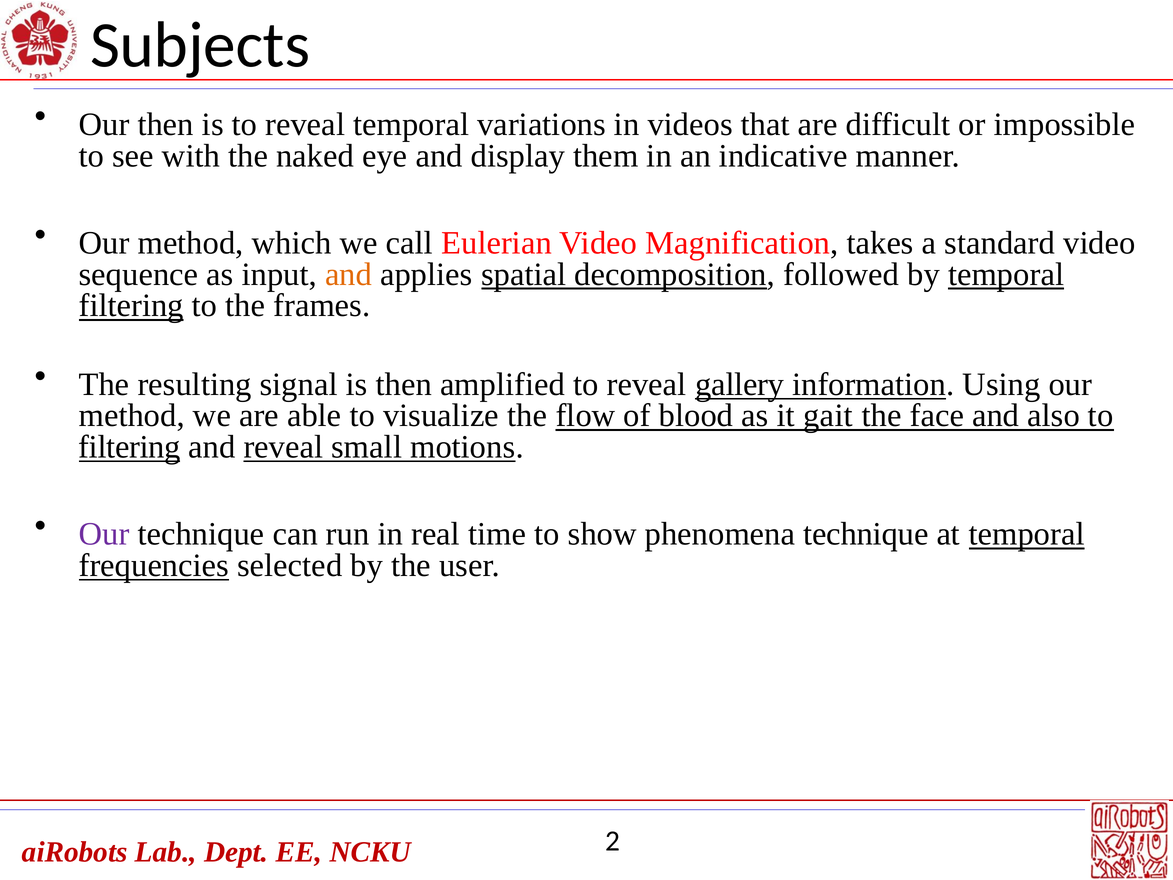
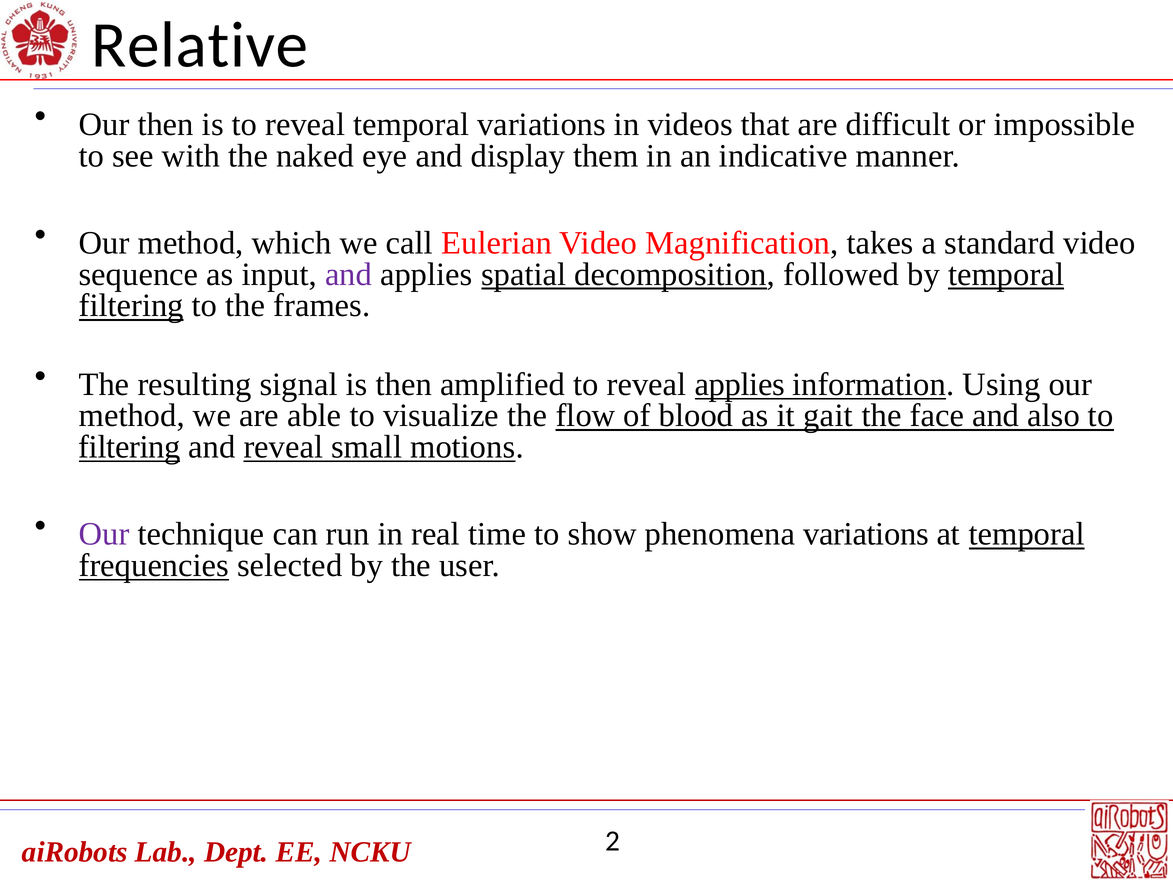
Subjects: Subjects -> Relative
and at (349, 274) colour: orange -> purple
reveal gallery: gallery -> applies
phenomena technique: technique -> variations
